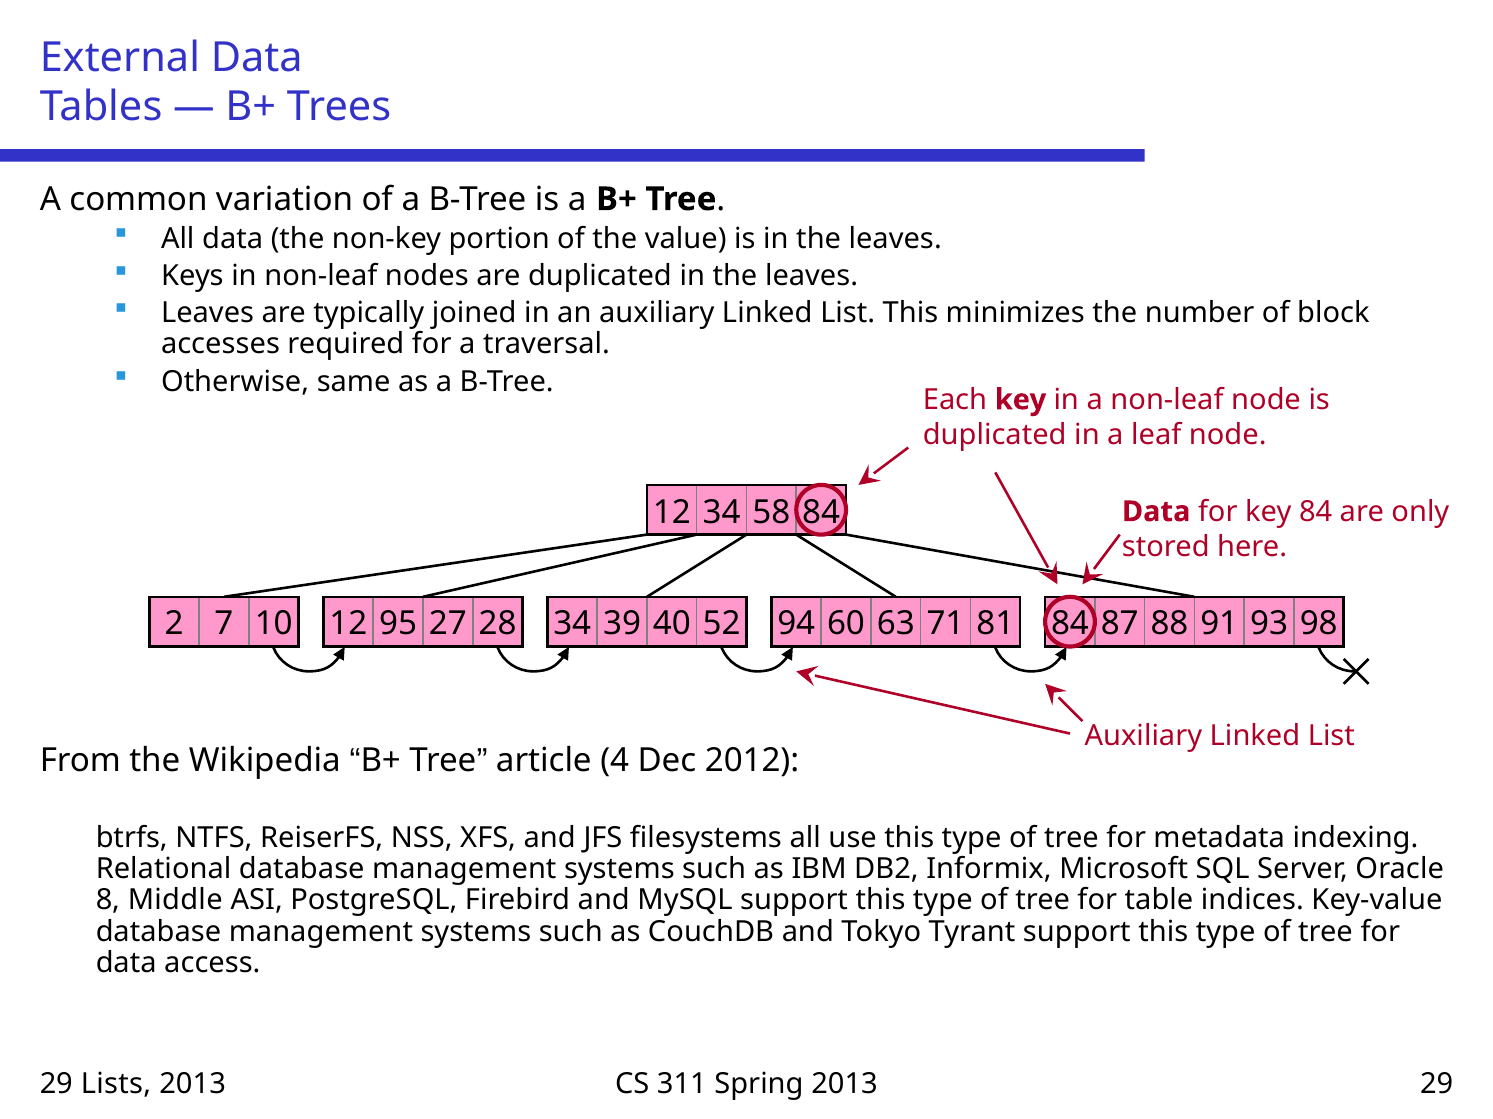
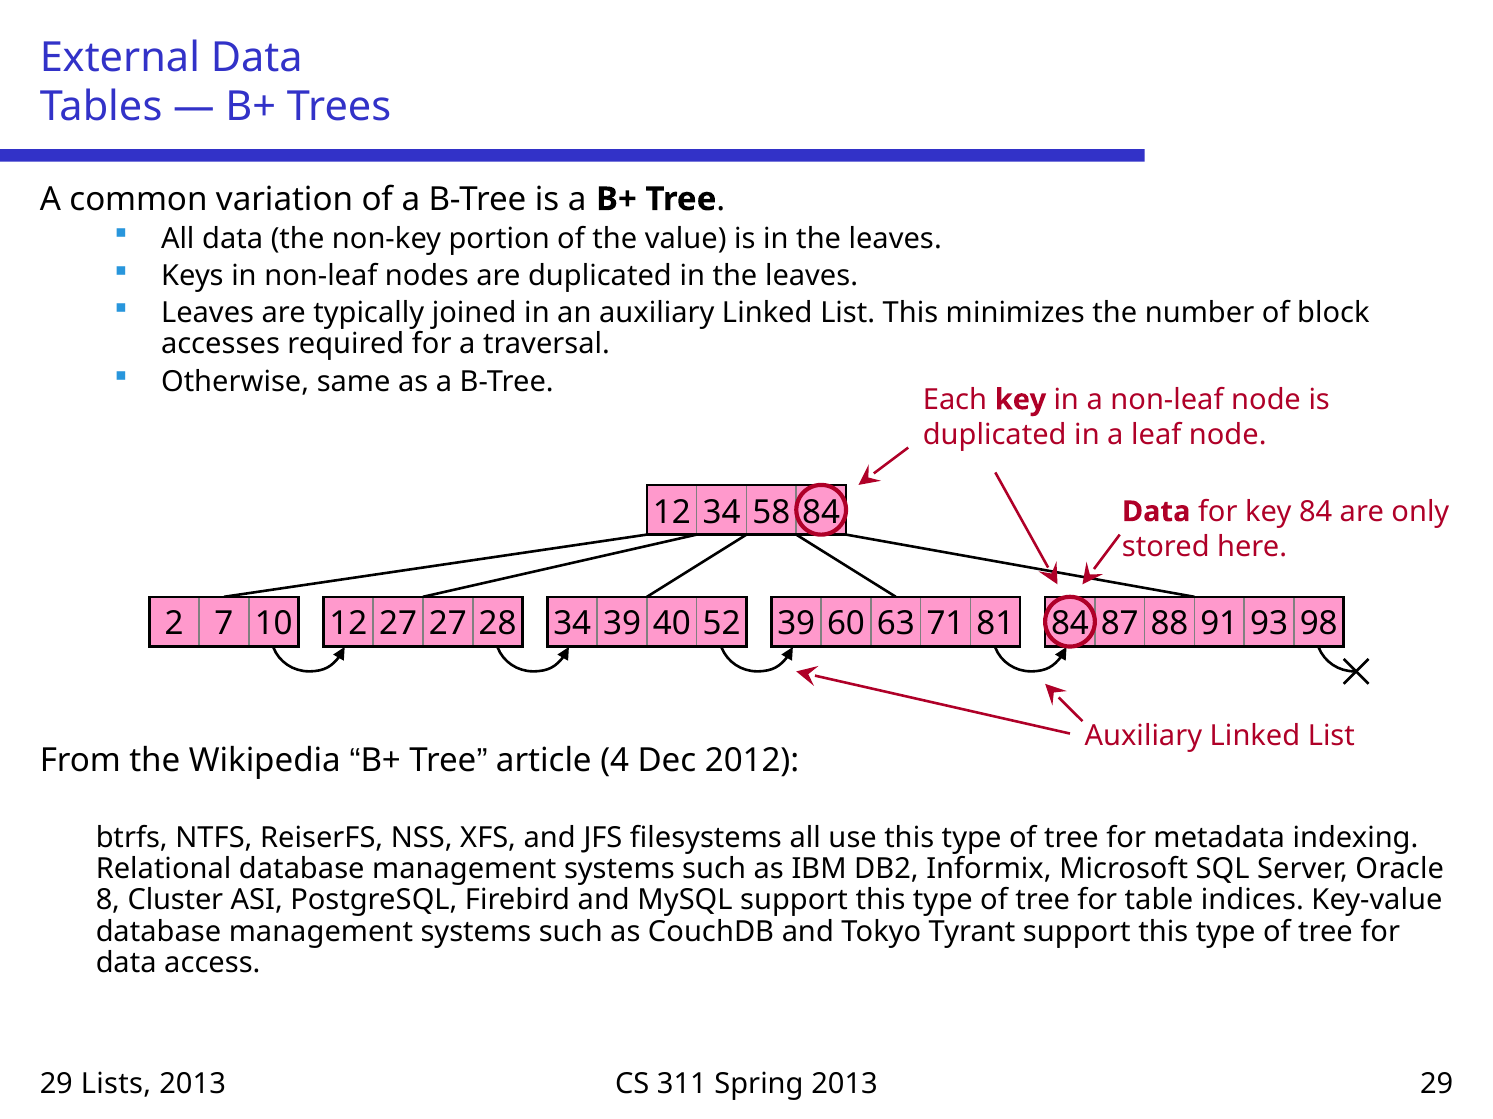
10 95: 95 -> 27
34 94: 94 -> 39
Middle: Middle -> Cluster
